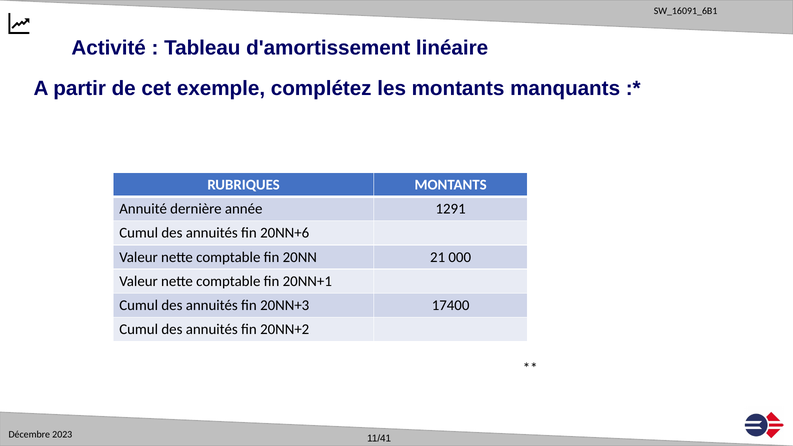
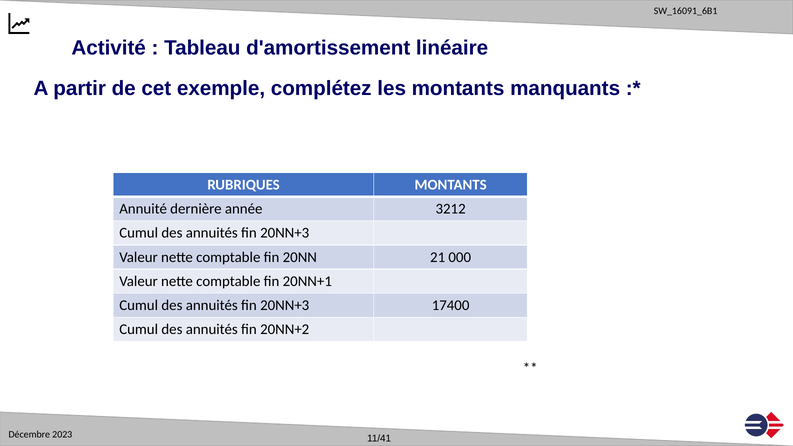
1291: 1291 -> 3212
20NN+6 at (285, 233): 20NN+6 -> 20NN+3
